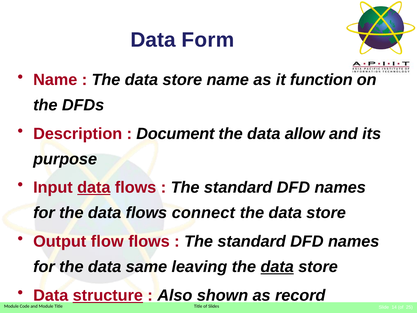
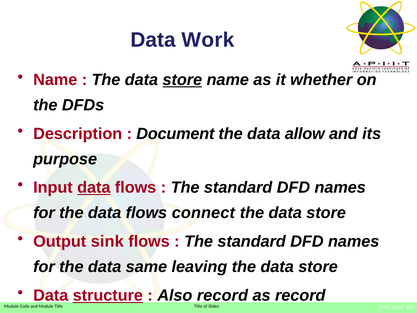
Form: Form -> Work
store at (182, 80) underline: none -> present
function: function -> whether
flow: flow -> sink
data at (277, 267) underline: present -> none
Also shown: shown -> record
